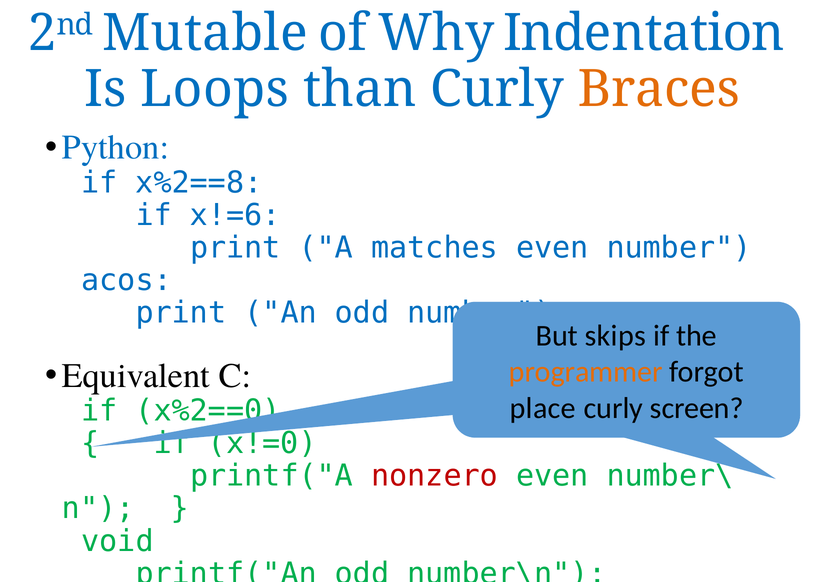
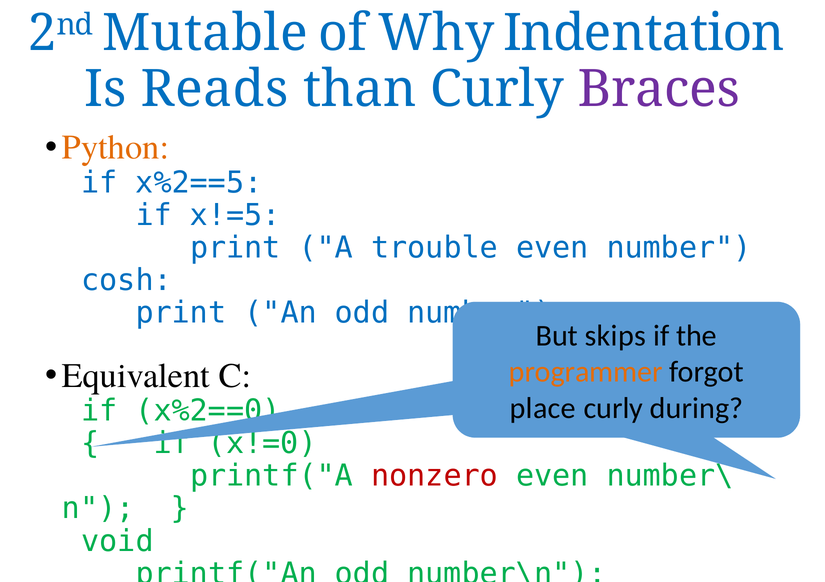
Loops: Loops -> Reads
Braces colour: orange -> purple
Python colour: blue -> orange
x%2==8: x%2==8 -> x%2==5
x!=6: x!=6 -> x!=5
matches: matches -> trouble
acos: acos -> cosh
screen: screen -> during
